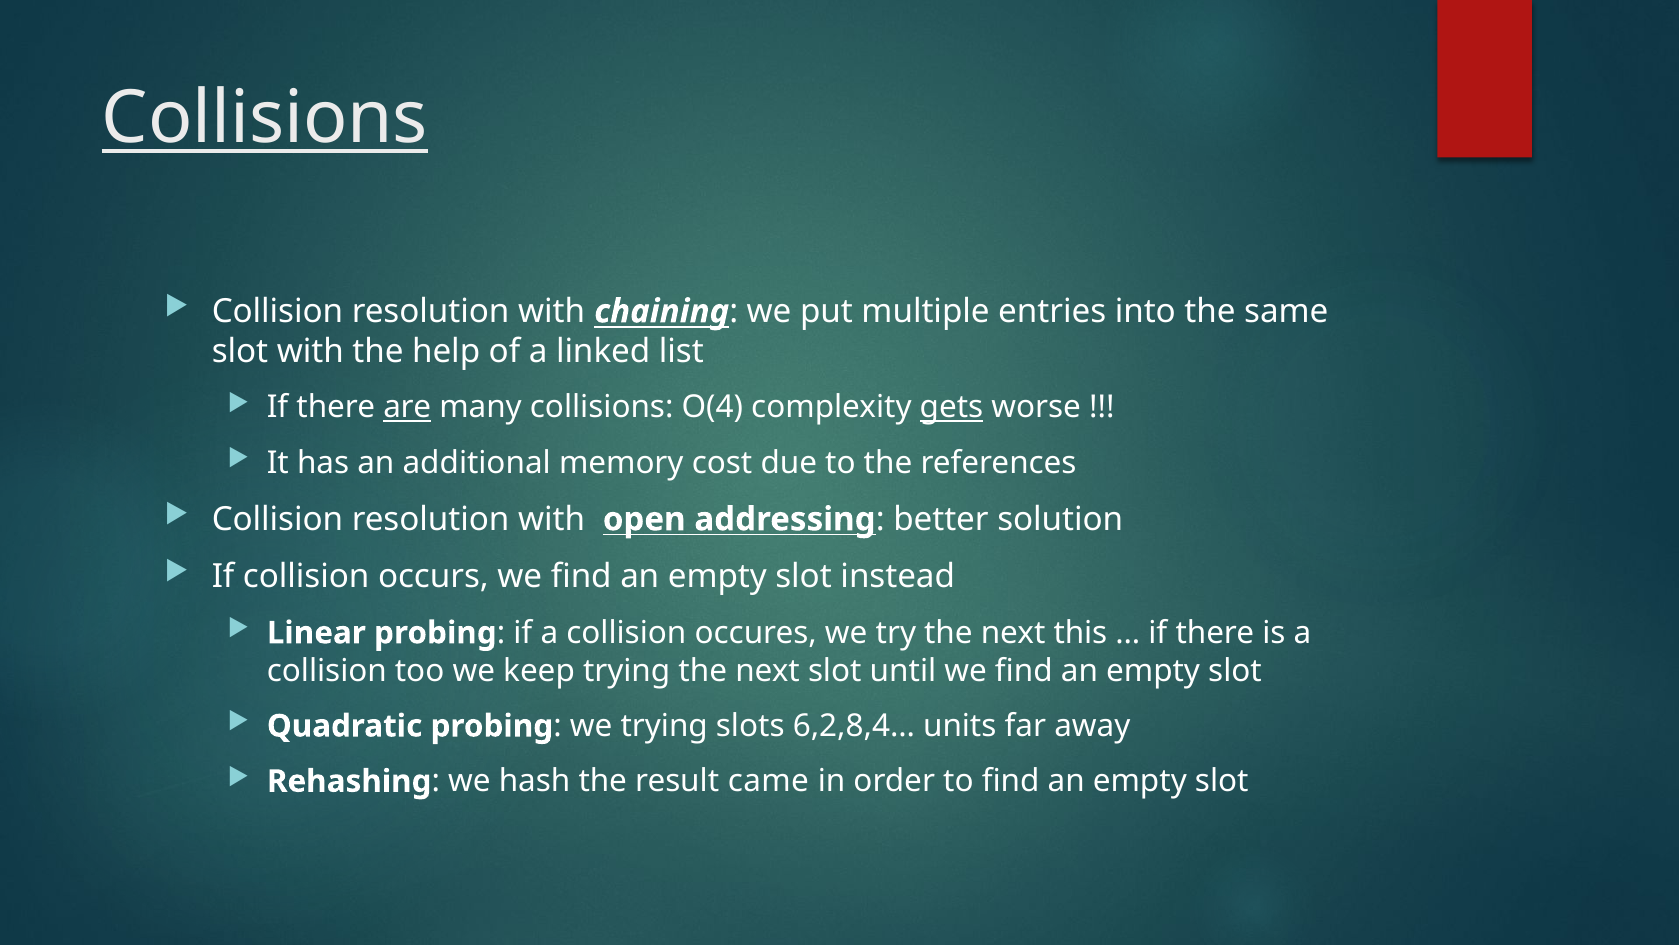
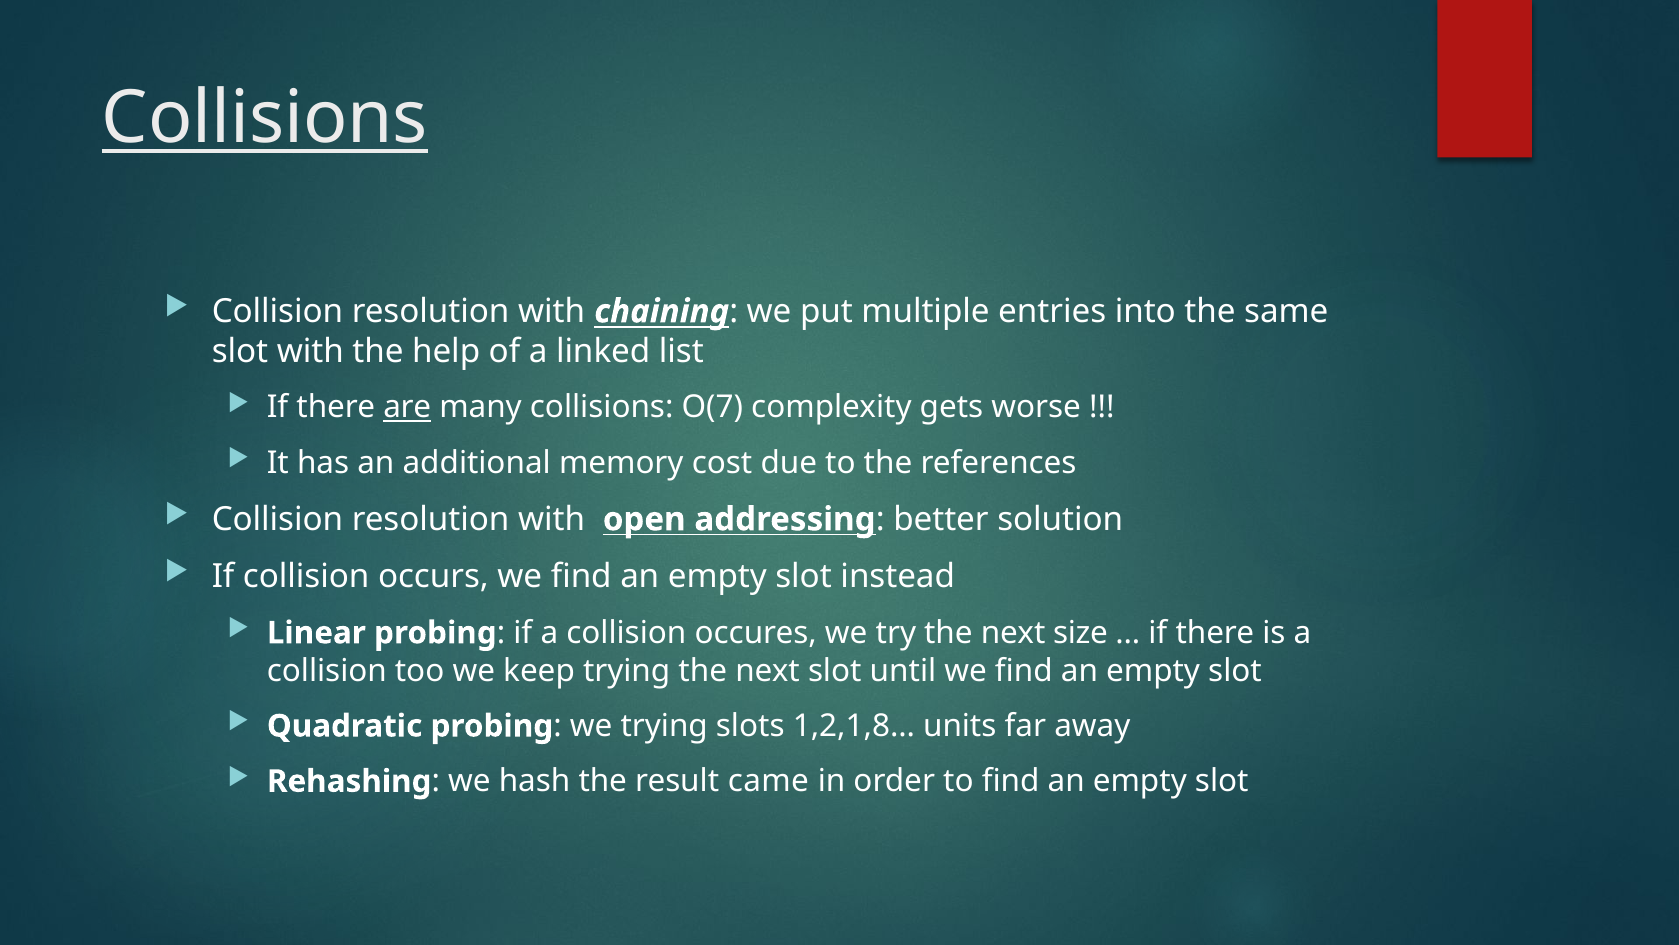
O(4: O(4 -> O(7
gets underline: present -> none
this: this -> size
6,2,8,4…: 6,2,8,4… -> 1,2,1,8…
